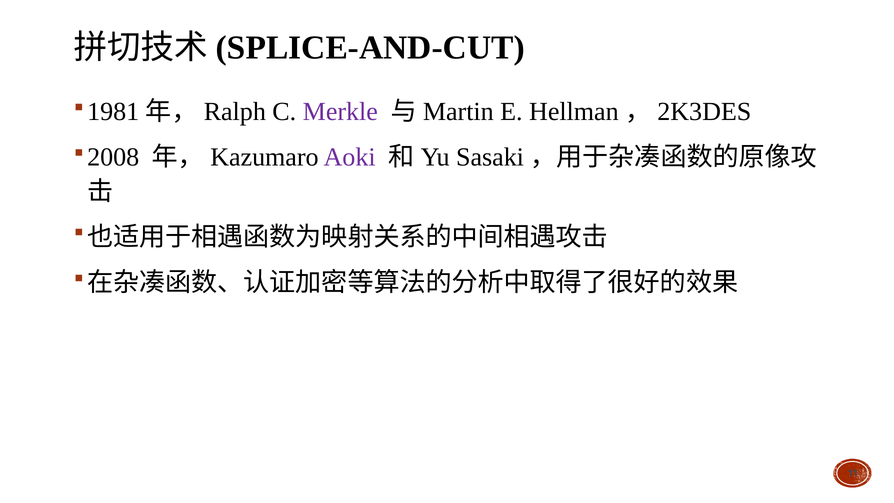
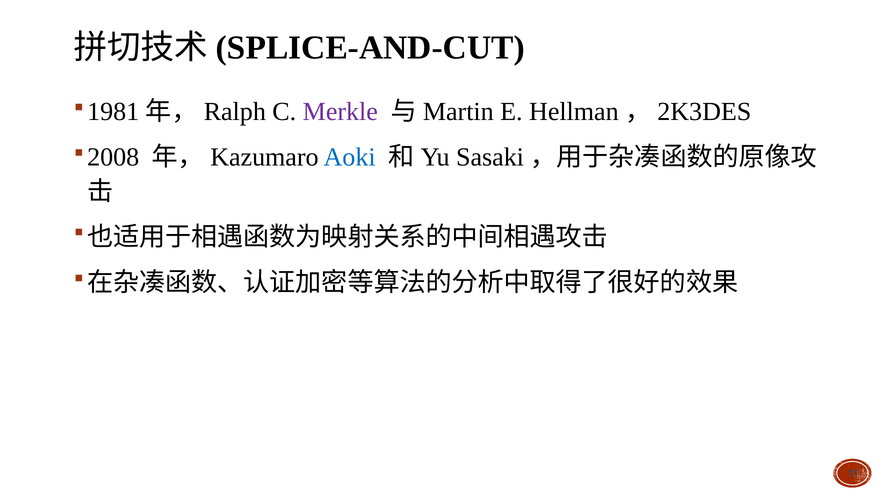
Aoki colour: purple -> blue
